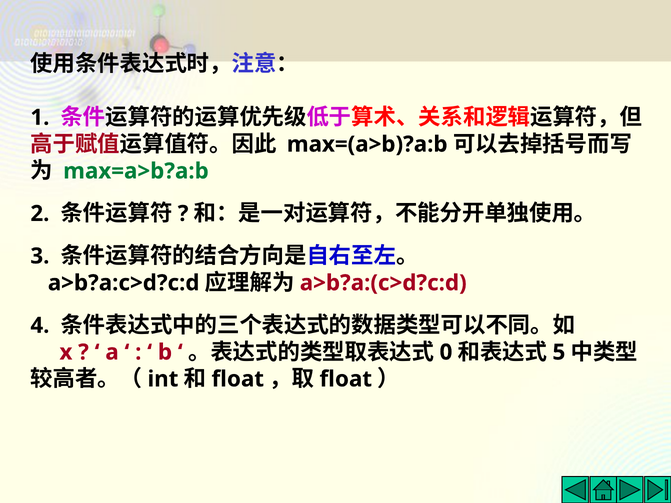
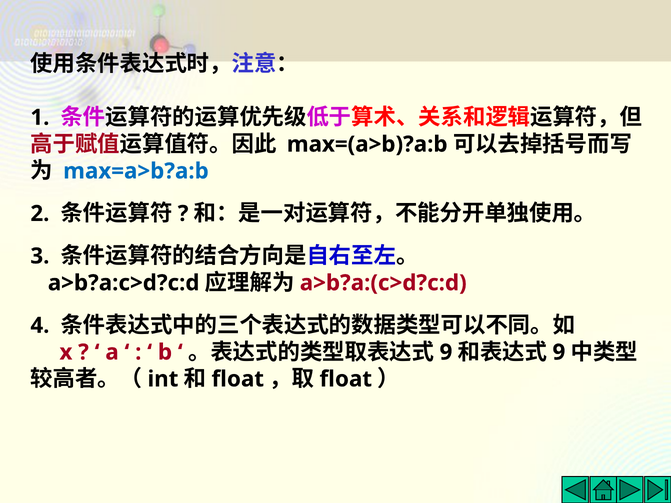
max=a>b?a:b colour: green -> blue
0 at (446, 352): 0 -> 9
5 at (559, 352): 5 -> 9
